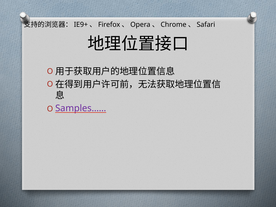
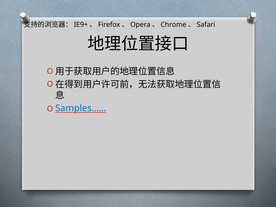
Samples…… colour: purple -> blue
